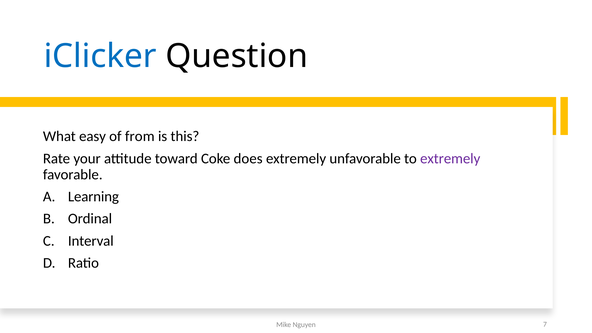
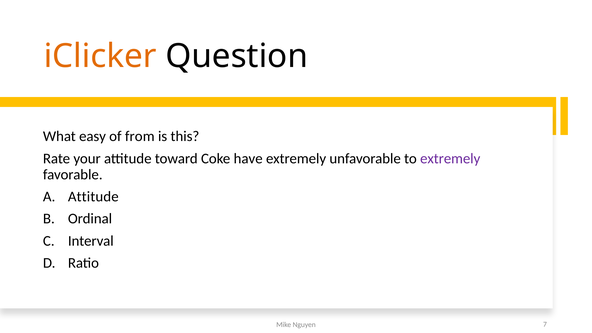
iClicker colour: blue -> orange
does: does -> have
Learning at (93, 197): Learning -> Attitude
